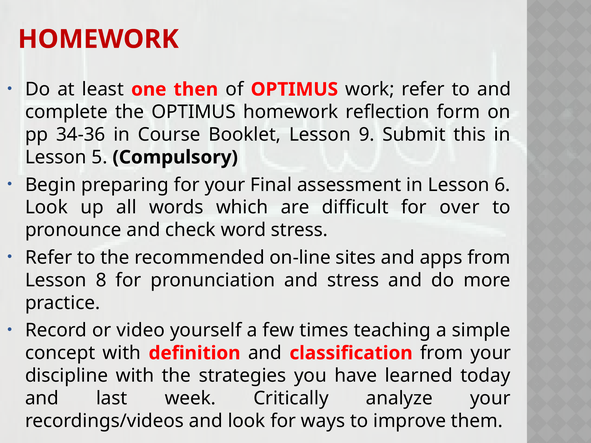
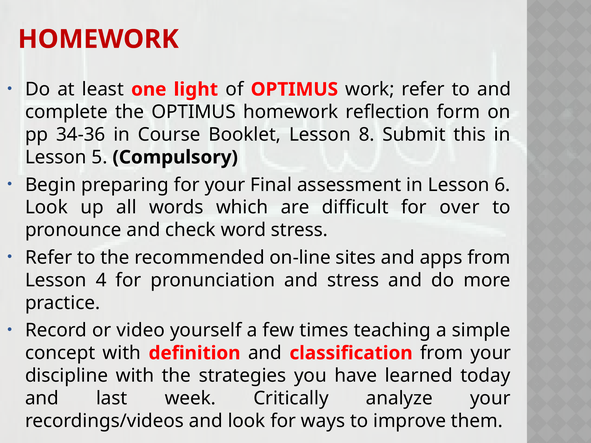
then: then -> light
9: 9 -> 8
8: 8 -> 4
